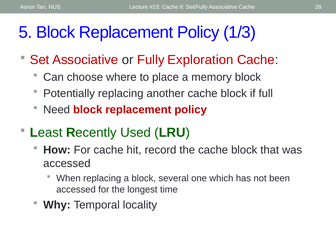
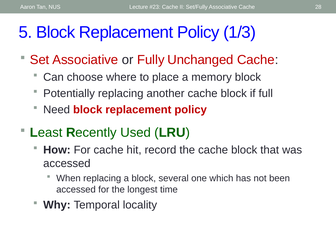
Exploration: Exploration -> Unchanged
